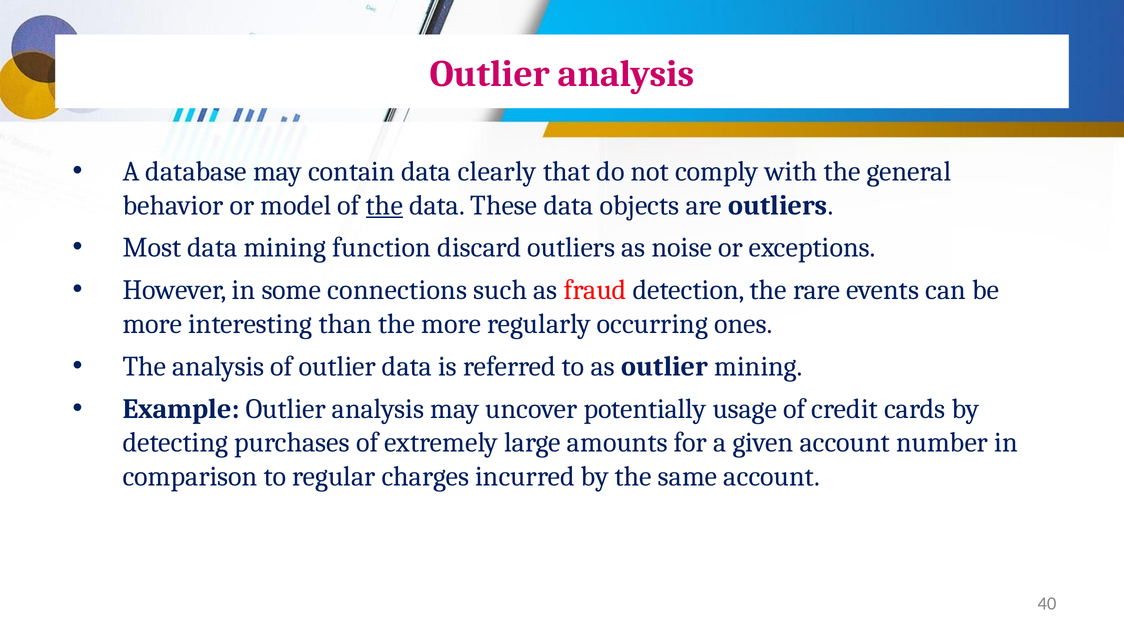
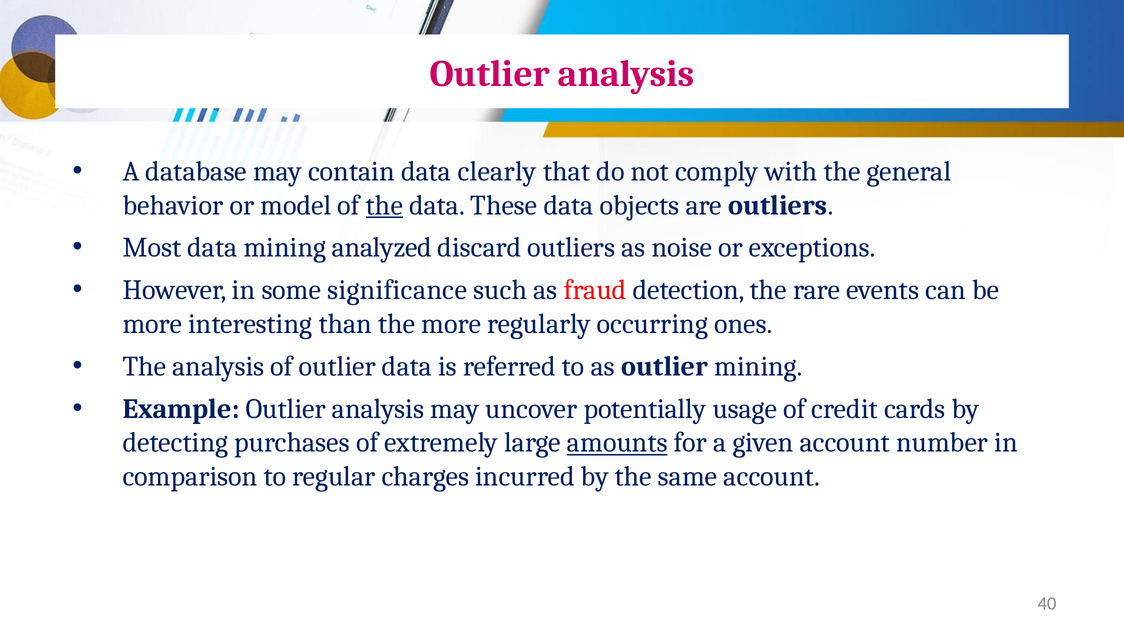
function: function -> analyzed
connections: connections -> significance
amounts underline: none -> present
